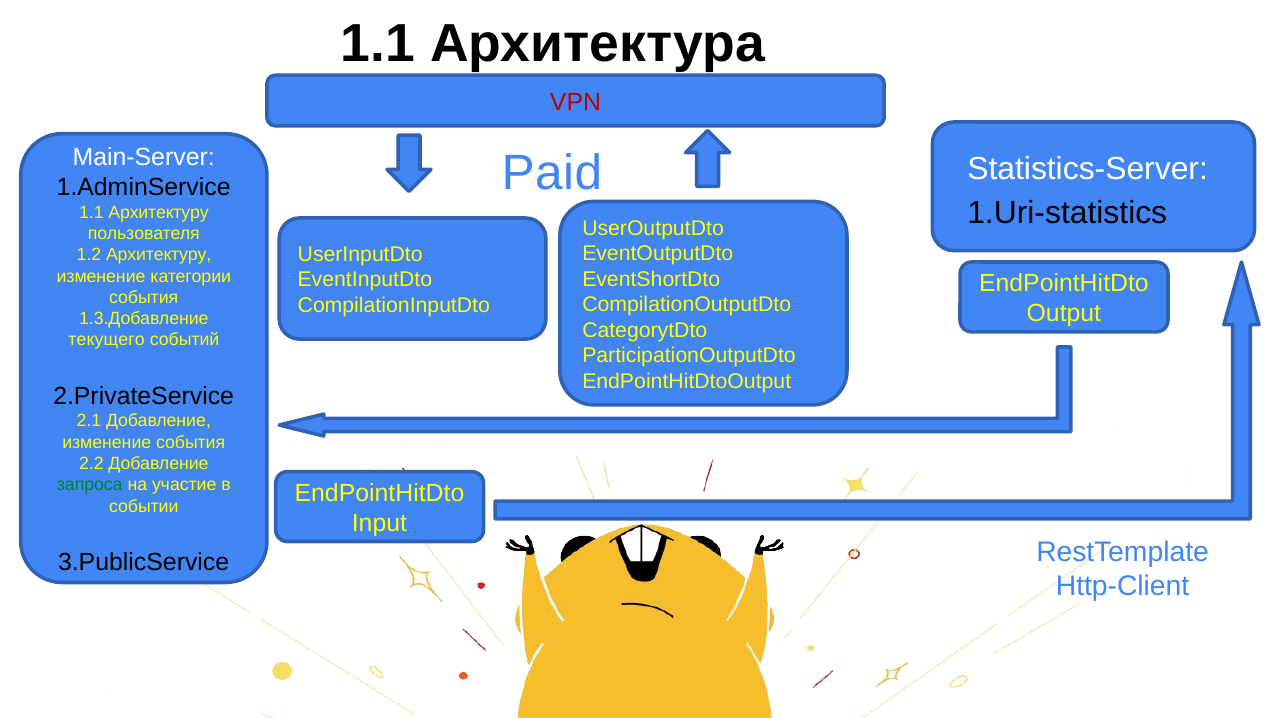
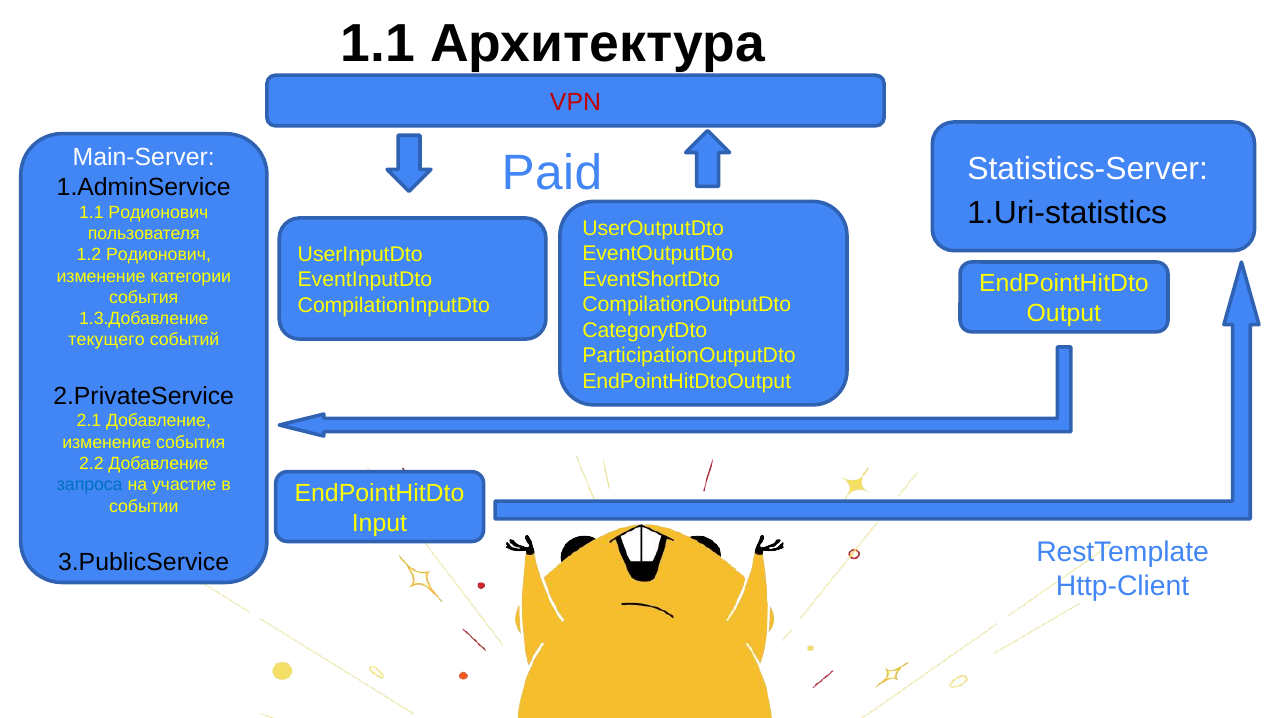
1.1 Архитектуру: Архитектуру -> Родионович
1.2 Архитектуру: Архитектуру -> Родионович
запроса colour: green -> blue
